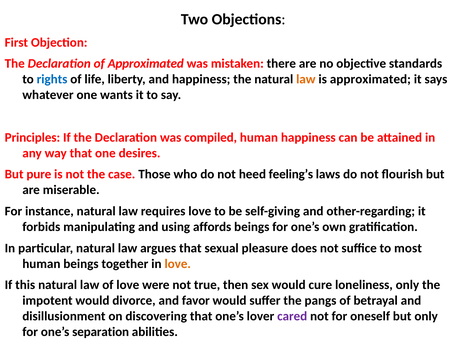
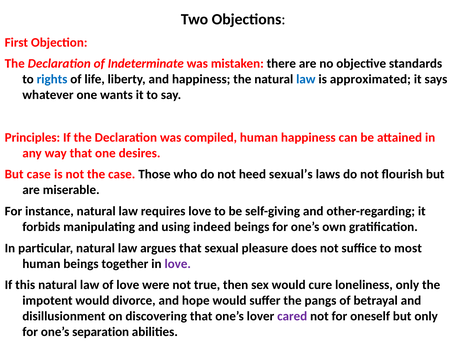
of Approximated: Approximated -> Indeterminate
law at (306, 79) colour: orange -> blue
But pure: pure -> case
feeling’s: feeling’s -> sexual’s
affords: affords -> indeed
love at (178, 264) colour: orange -> purple
favor: favor -> hope
